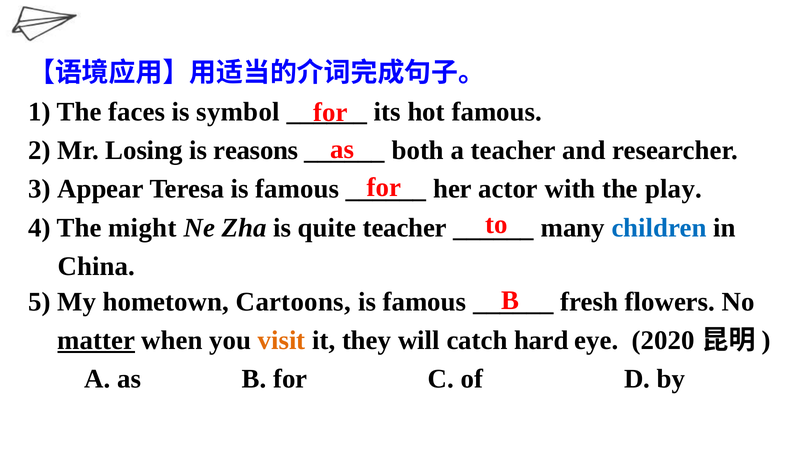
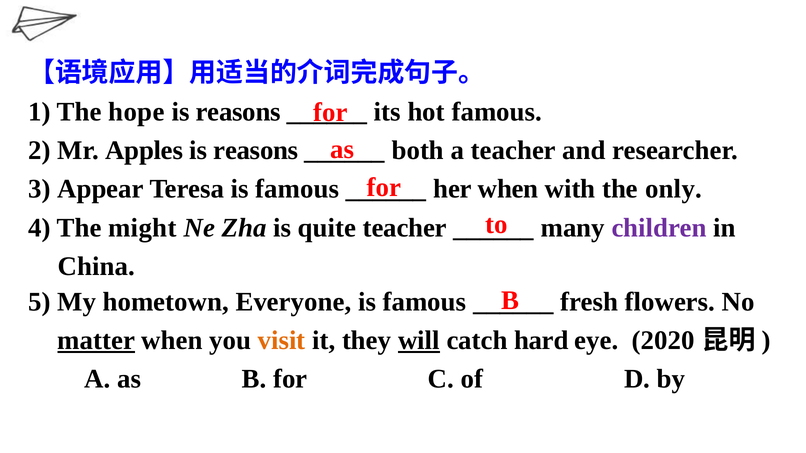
faces: faces -> hope
symbol at (238, 112): symbol -> reasons
Losing: Losing -> Apples
her actor: actor -> when
play: play -> only
children colour: blue -> purple
Cartoons: Cartoons -> Everyone
will underline: none -> present
